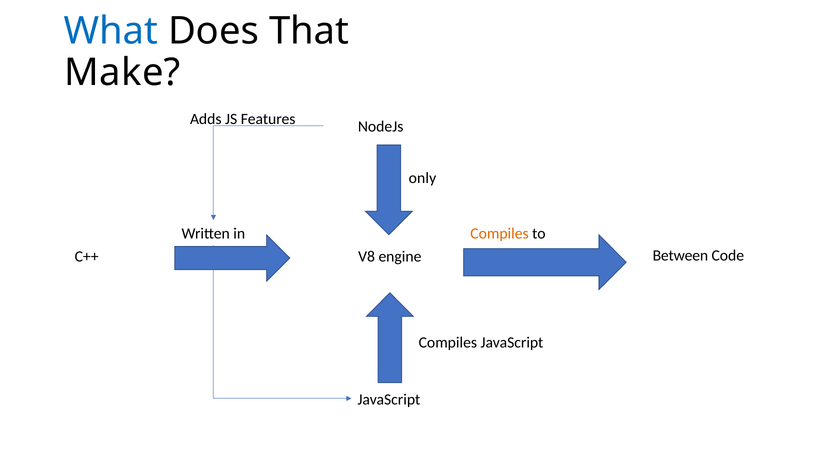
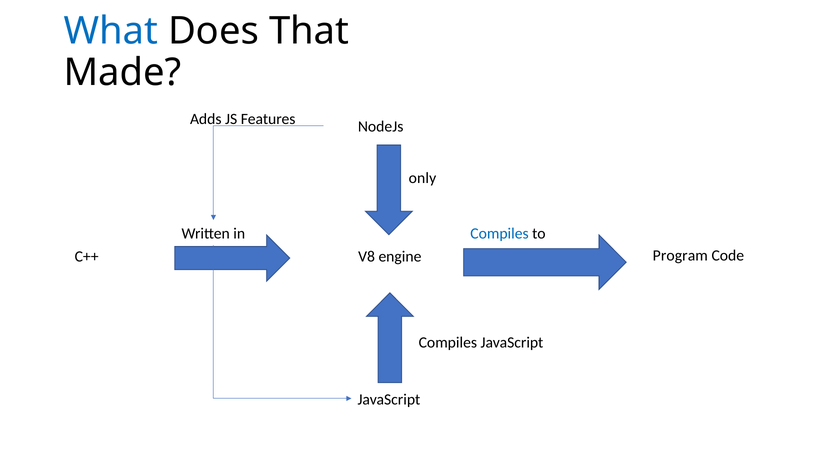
Make: Make -> Made
Compiles at (499, 233) colour: orange -> blue
Between: Between -> Program
